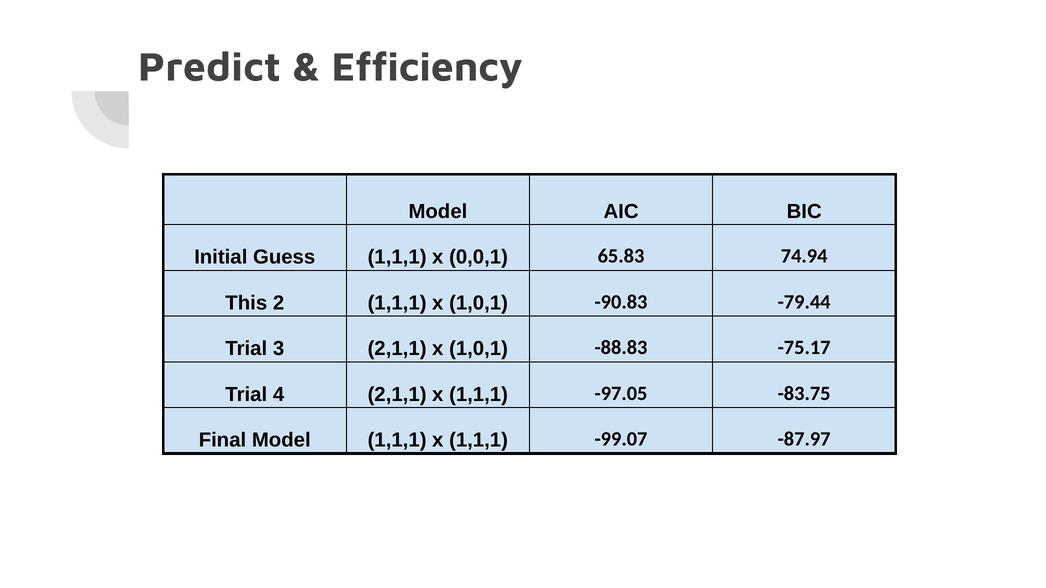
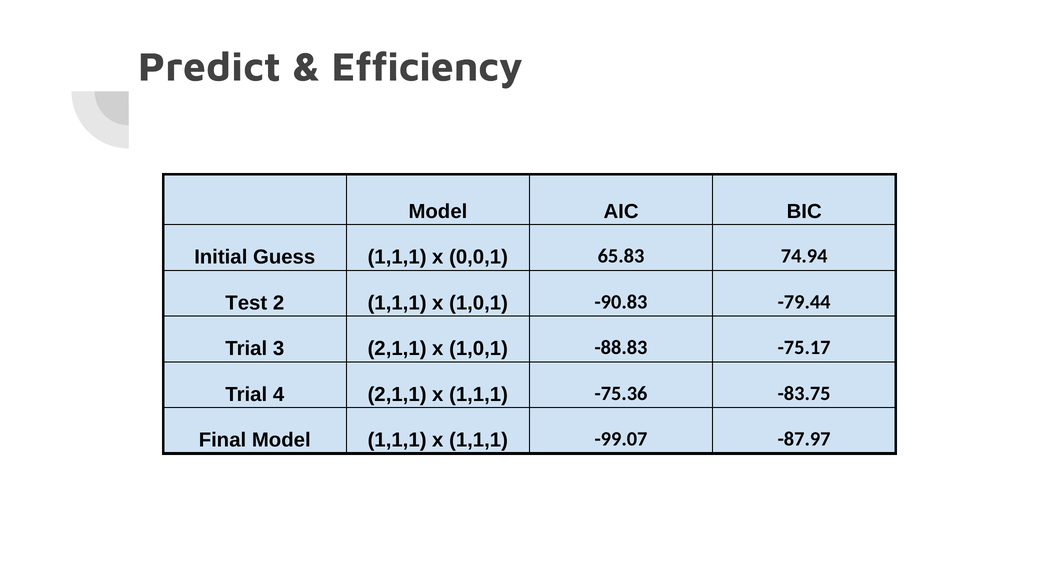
This: This -> Test
-97.05: -97.05 -> -75.36
